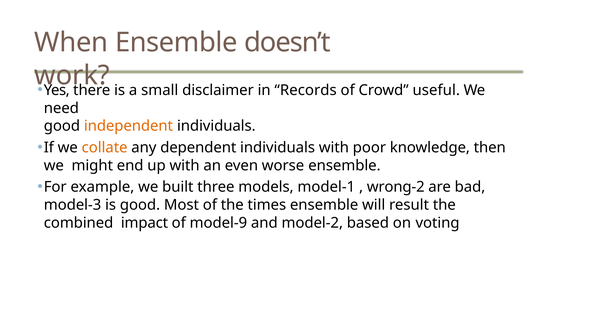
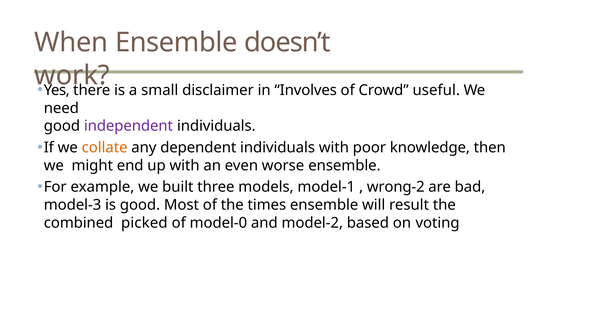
Records: Records -> Involves
independent colour: orange -> purple
impact: impact -> picked
model-9: model-9 -> model-0
